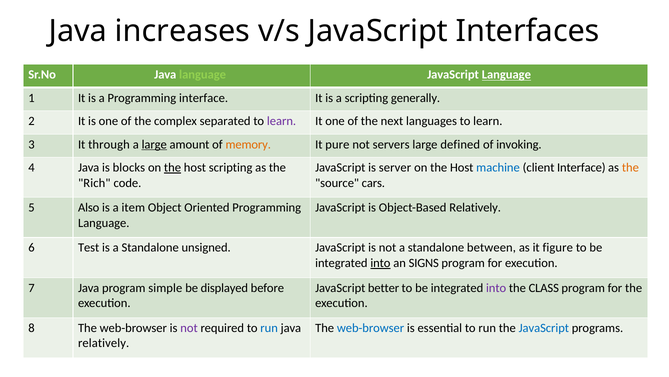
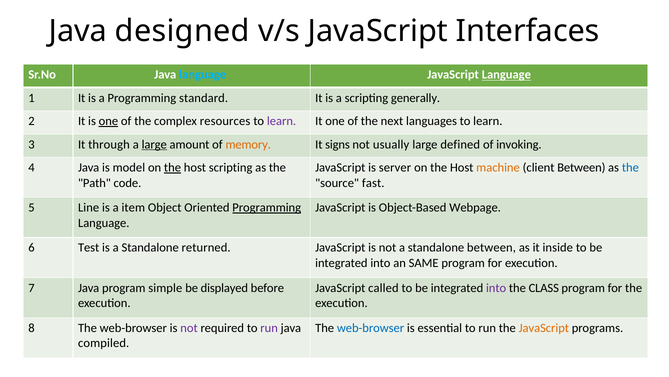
increases: increases -> designed
language at (203, 75) colour: light green -> light blue
Programming interface: interface -> standard
one at (108, 121) underline: none -> present
separated: separated -> resources
pure: pure -> signs
servers: servers -> usually
blocks: blocks -> model
machine colour: blue -> orange
client Interface: Interface -> Between
the at (630, 167) colour: orange -> blue
Rich: Rich -> Path
cars: cars -> fast
Also: Also -> Line
Programming at (267, 207) underline: none -> present
Object-Based Relatively: Relatively -> Webpage
unsigned: unsigned -> returned
figure: figure -> inside
into at (380, 263) underline: present -> none
SIGNS: SIGNS -> SAME
better: better -> called
run at (269, 327) colour: blue -> purple
JavaScript at (544, 327) colour: blue -> orange
relatively at (104, 343): relatively -> compiled
